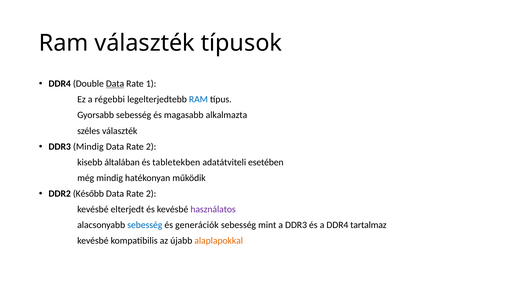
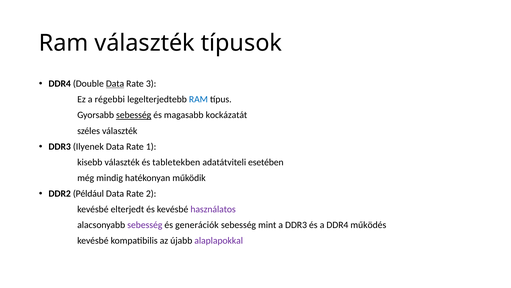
1: 1 -> 3
sebesség at (134, 115) underline: none -> present
alkalmazta: alkalmazta -> kockázatát
DDR3 Mindig: Mindig -> Ilyenek
2 at (151, 146): 2 -> 1
kisebb általában: általában -> választék
Később: Később -> Például
sebesség at (145, 225) colour: blue -> purple
tartalmaz: tartalmaz -> működés
alaplapokkal colour: orange -> purple
